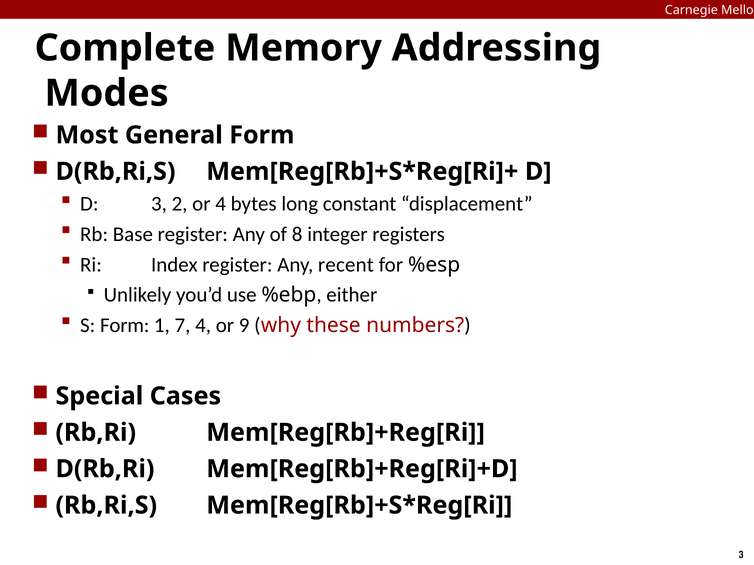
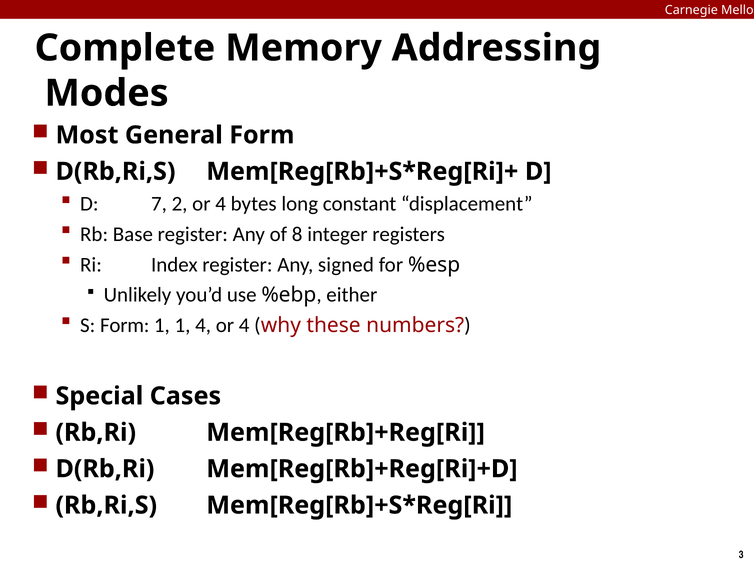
D 3: 3 -> 7
recent: recent -> signed
1 7: 7 -> 1
4 or 9: 9 -> 4
